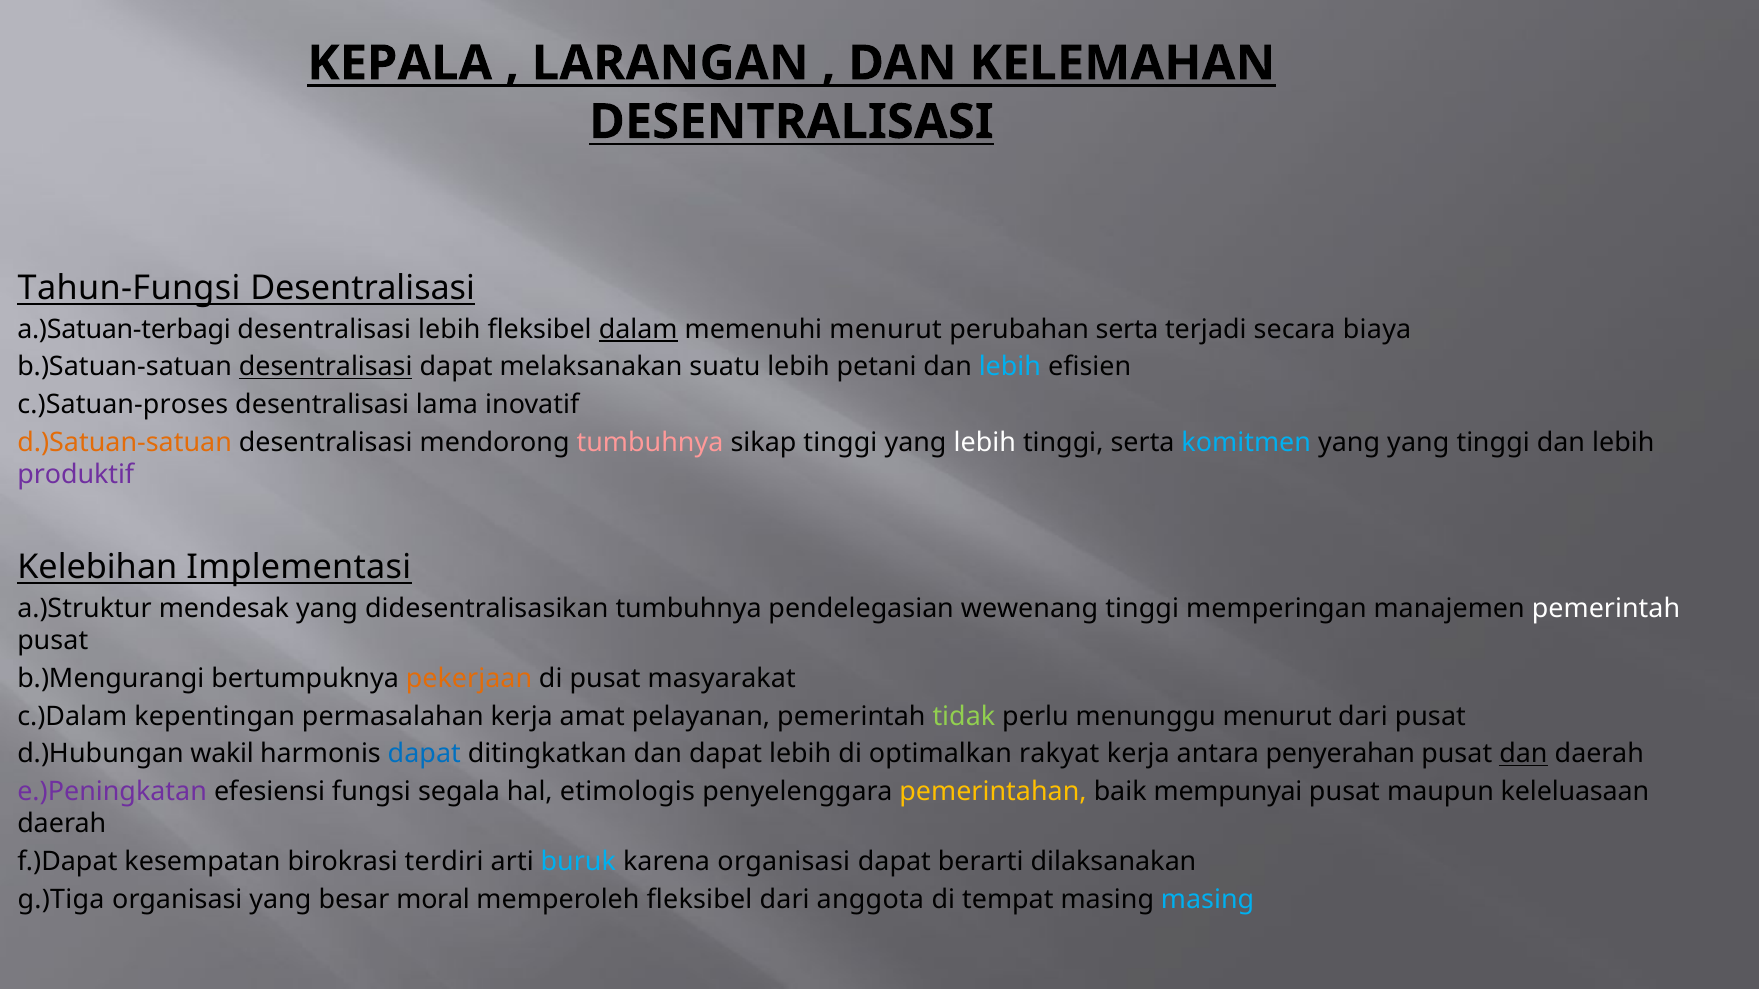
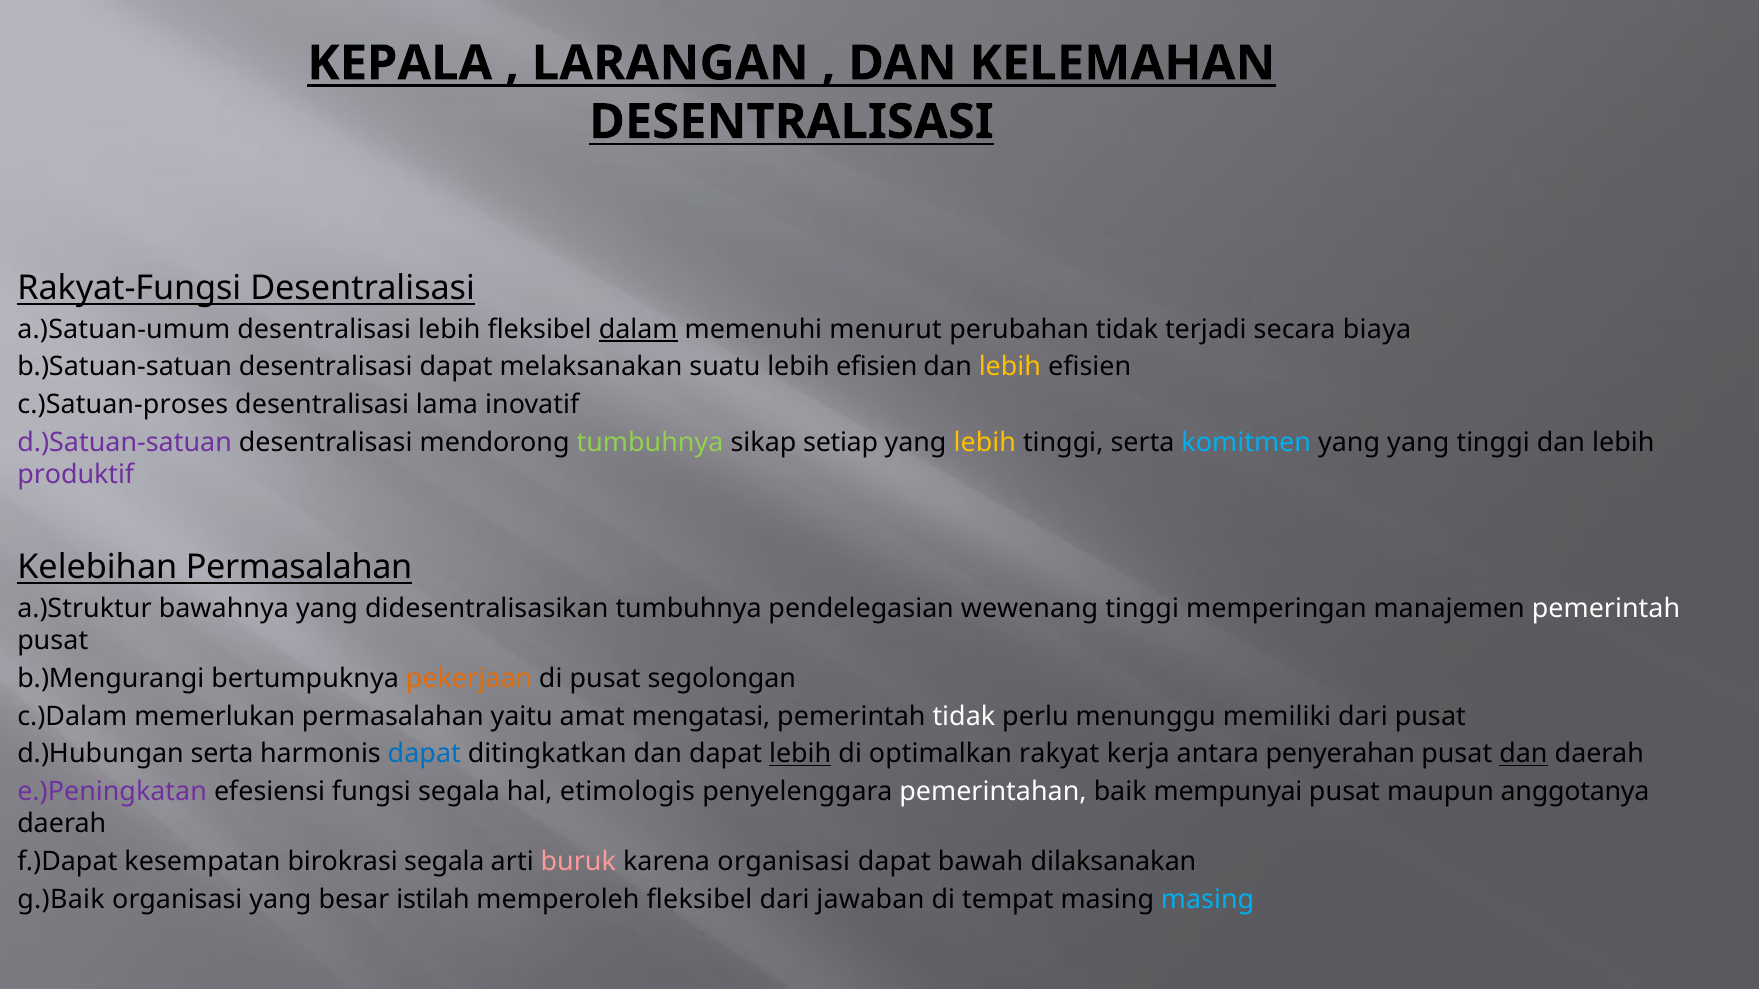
Tahun-Fungsi: Tahun-Fungsi -> Rakyat-Fungsi
a.)Satuan-terbagi: a.)Satuan-terbagi -> a.)Satuan-umum
perubahan serta: serta -> tidak
desentralisasi at (326, 367) underline: present -> none
petani at (877, 367): petani -> efisien
lebih at (1010, 367) colour: light blue -> yellow
d.)Satuan-satuan colour: orange -> purple
tumbuhnya at (650, 443) colour: pink -> light green
sikap tinggi: tinggi -> setiap
lebih at (985, 443) colour: white -> yellow
Kelebihan Implementasi: Implementasi -> Permasalahan
mendesak: mendesak -> bawahnya
masyarakat: masyarakat -> segolongan
kepentingan: kepentingan -> memerlukan
permasalahan kerja: kerja -> yaitu
pelayanan: pelayanan -> mengatasi
tidak at (964, 717) colour: light green -> white
menunggu menurut: menurut -> memiliki
d.)Hubungan wakil: wakil -> serta
lebih at (800, 754) underline: none -> present
pemerintahan colour: yellow -> white
keleluasaan: keleluasaan -> anggotanya
birokrasi terdiri: terdiri -> segala
buruk colour: light blue -> pink
berarti: berarti -> bawah
g.)Tiga: g.)Tiga -> g.)Baik
moral: moral -> istilah
anggota: anggota -> jawaban
